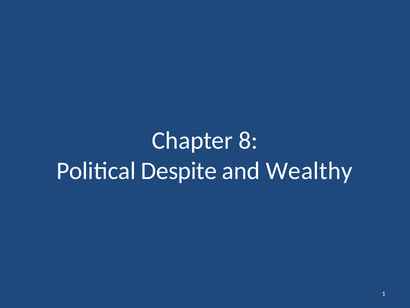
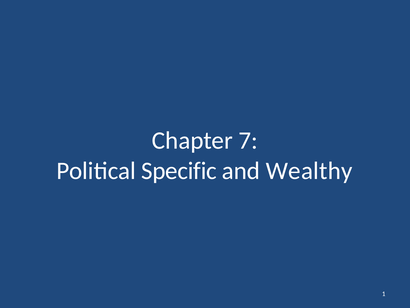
8: 8 -> 7
Despite: Despite -> Specific
